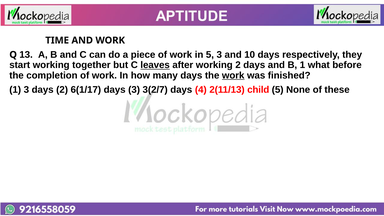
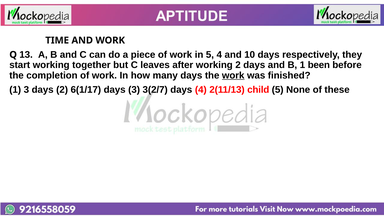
5 3: 3 -> 4
leaves underline: present -> none
what: what -> been
